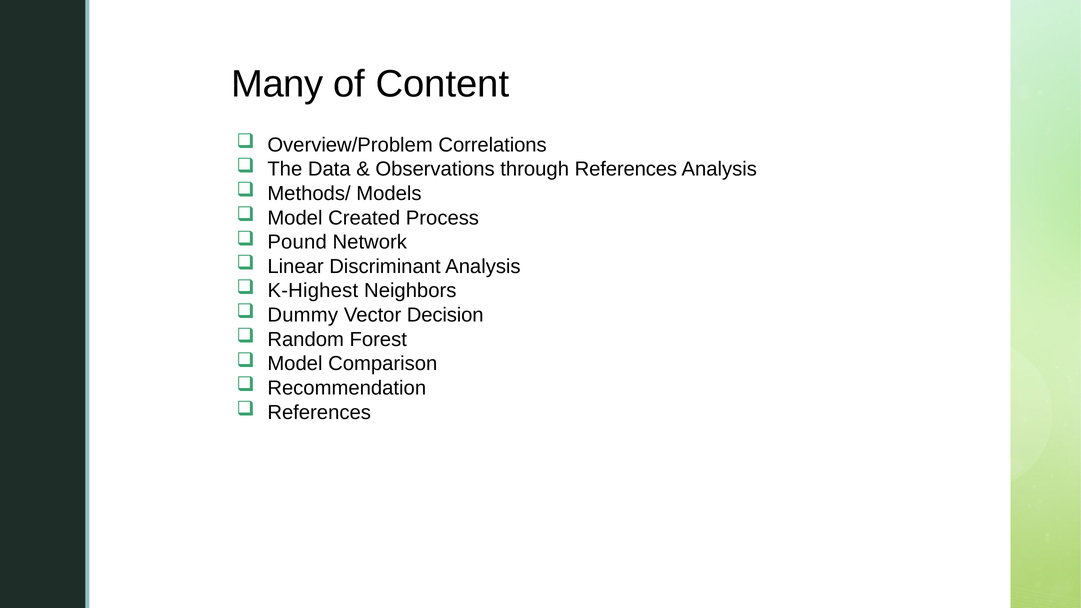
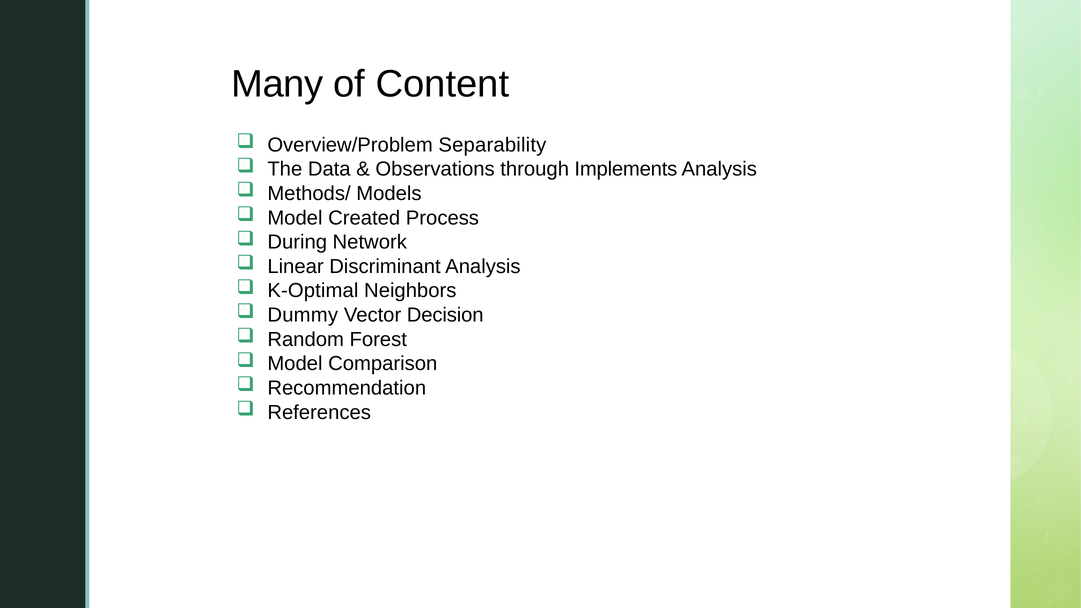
Correlations: Correlations -> Separability
through References: References -> Implements
Pound: Pound -> During
K-Highest: K-Highest -> K-Optimal
